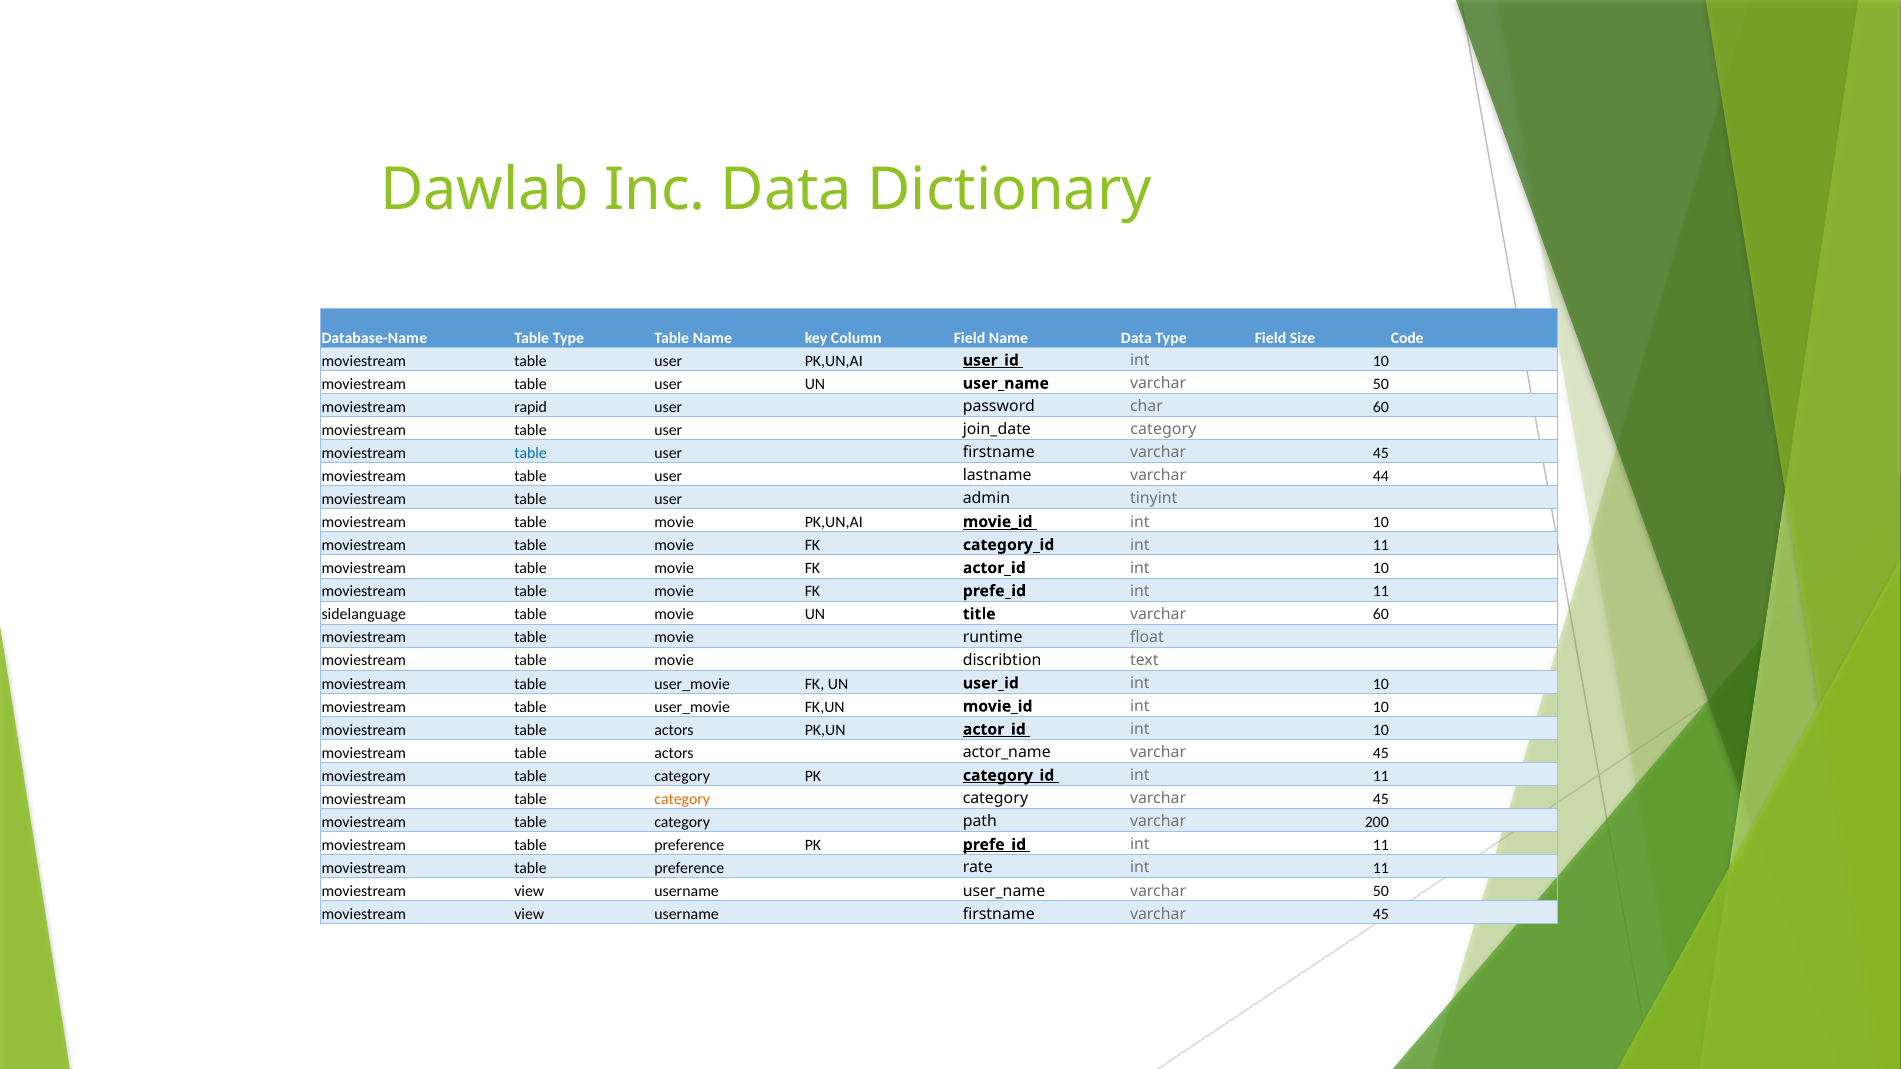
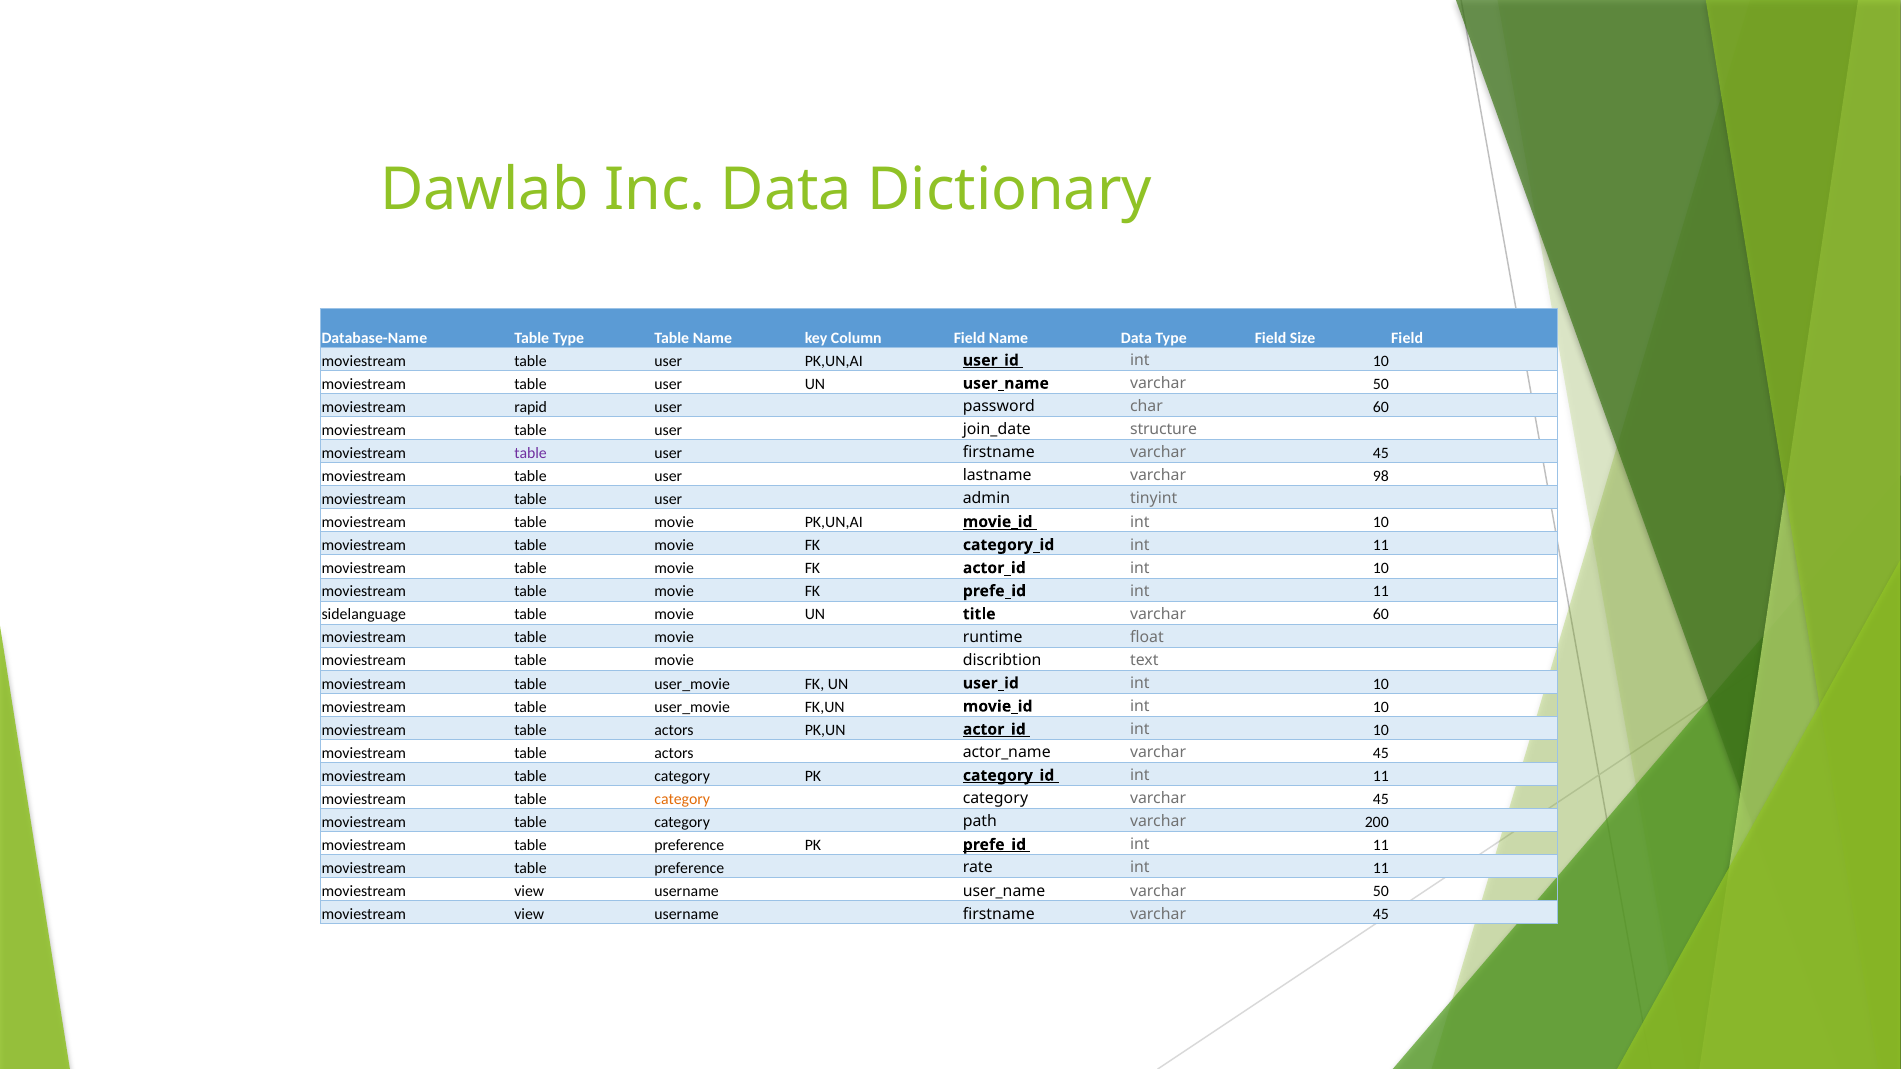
Size Code: Code -> Field
category at (1163, 430): category -> structure
table at (531, 453) colour: blue -> purple
44: 44 -> 98
